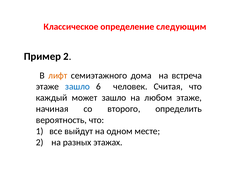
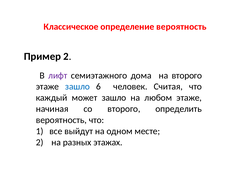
определение следующим: следующим -> вероятность
лифт colour: orange -> purple
на встреча: встреча -> второго
